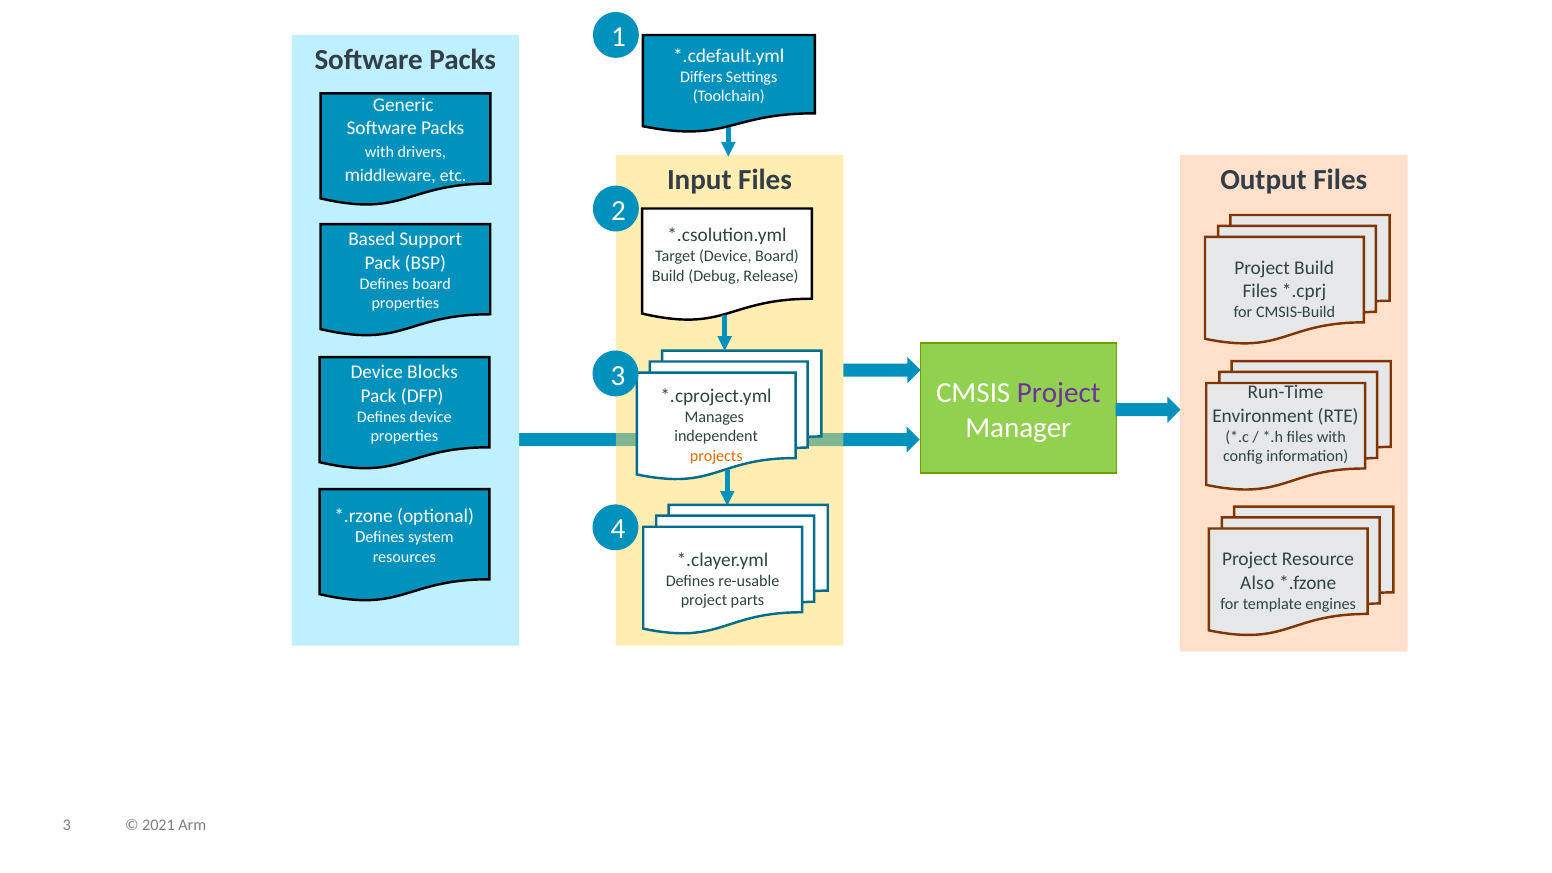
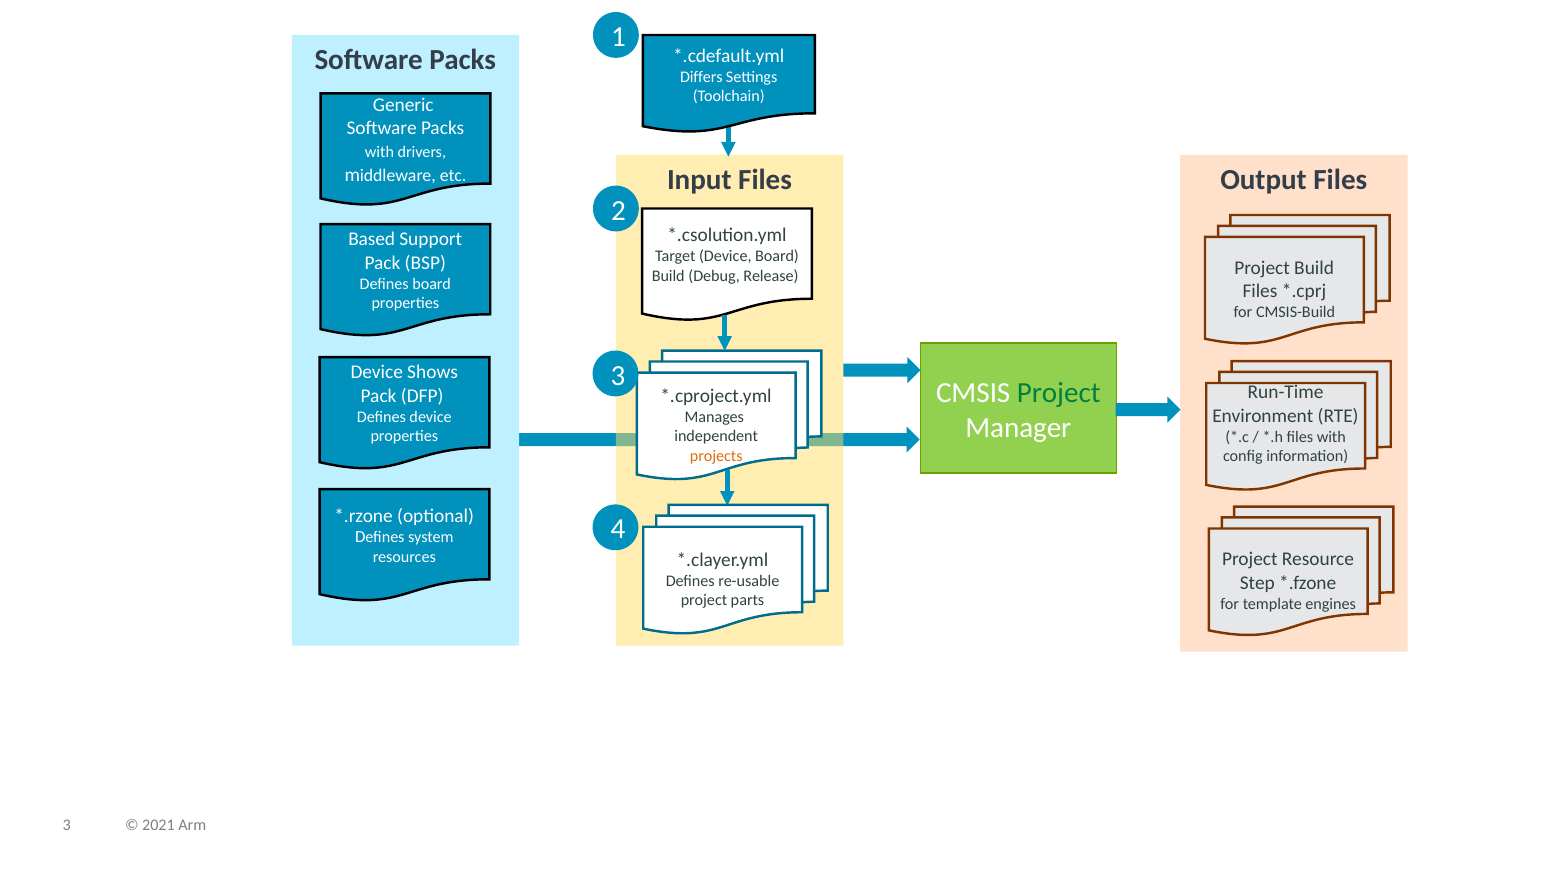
Blocks: Blocks -> Shows
Project at (1059, 393) colour: purple -> green
Also: Also -> Step
